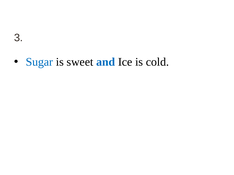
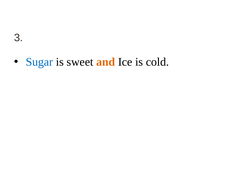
and colour: blue -> orange
